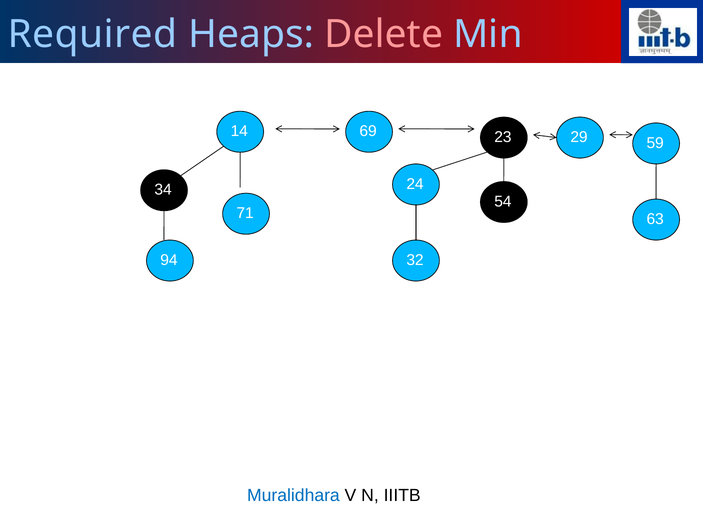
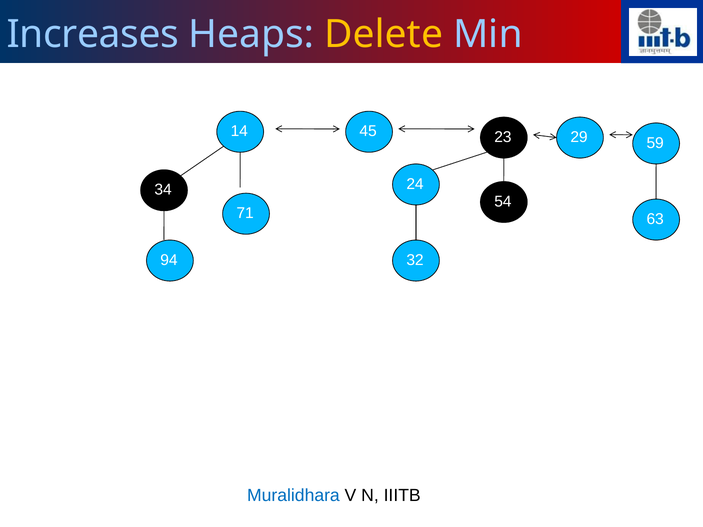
Required: Required -> Increases
Delete colour: pink -> yellow
69: 69 -> 45
